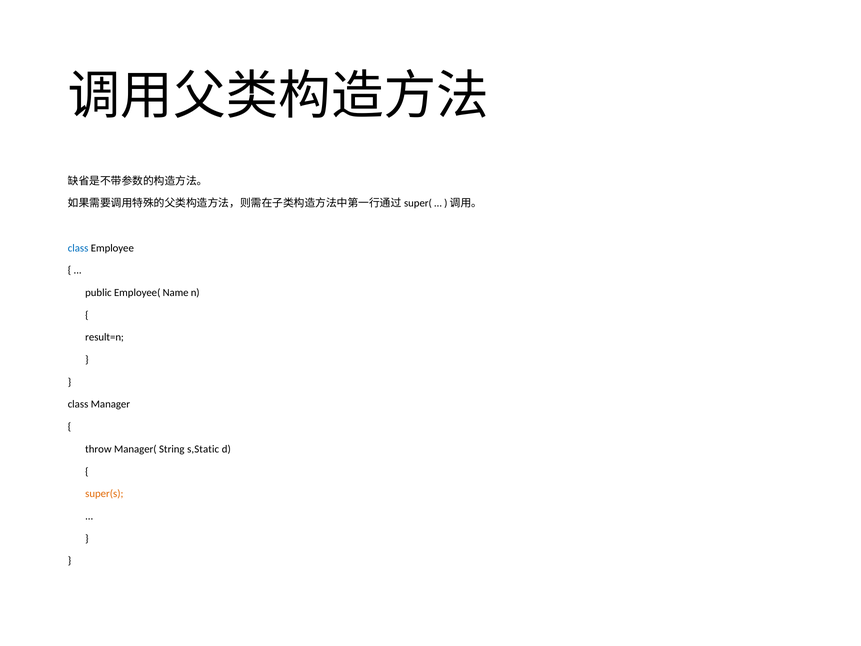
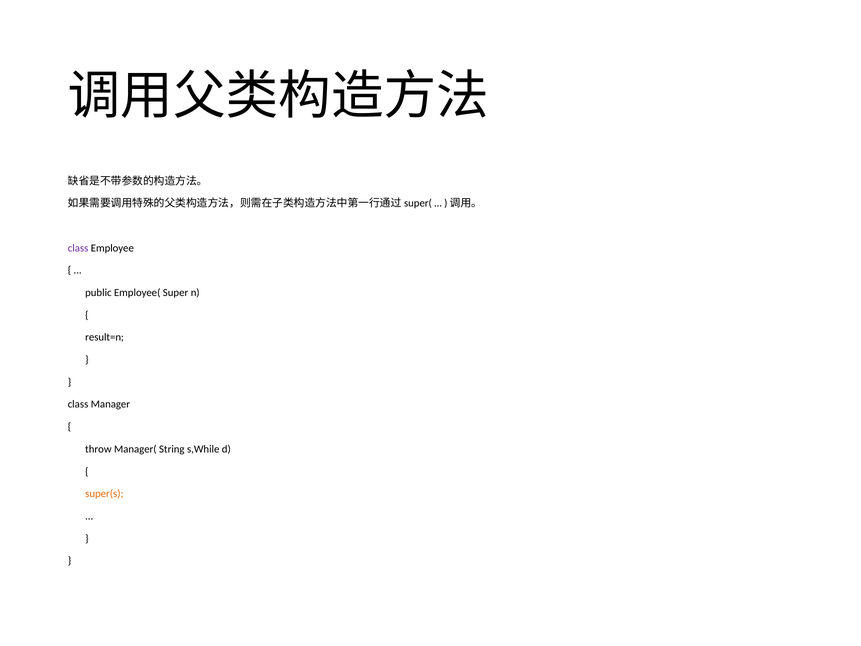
class at (78, 248) colour: blue -> purple
Name: Name -> Super
s,Static: s,Static -> s,While
